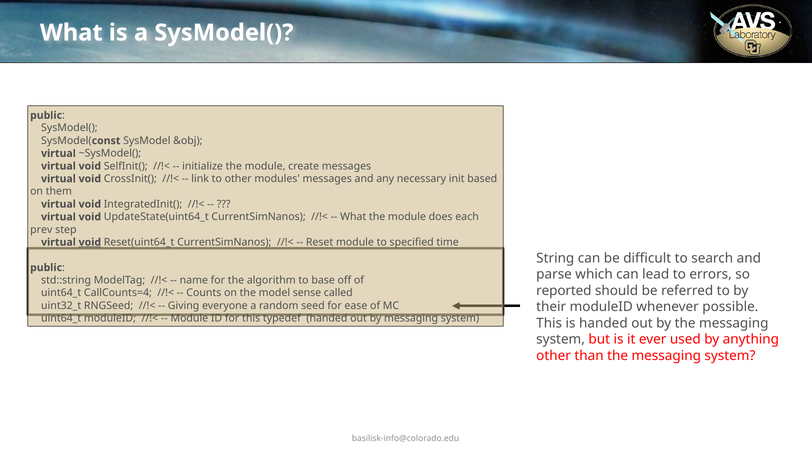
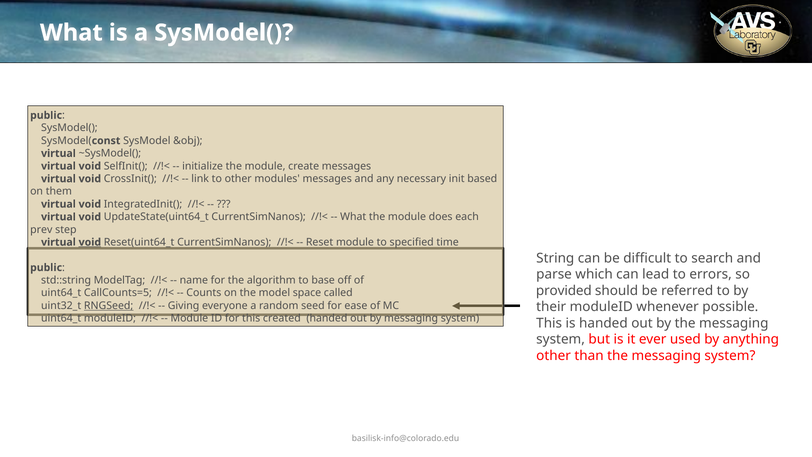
reported: reported -> provided
CallCounts=4: CallCounts=4 -> CallCounts=5
sense: sense -> space
RNGSeed underline: none -> present
typedef: typedef -> created
